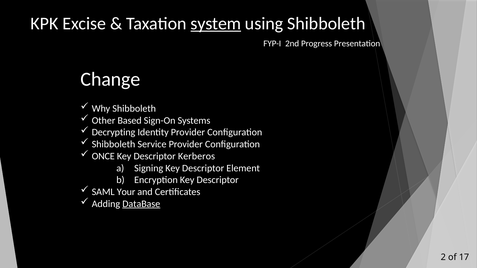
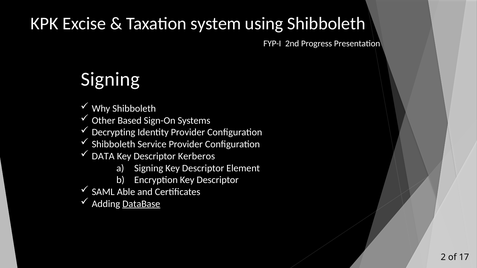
system underline: present -> none
Change at (110, 80): Change -> Signing
ONCE: ONCE -> DATA
Your: Your -> Able
